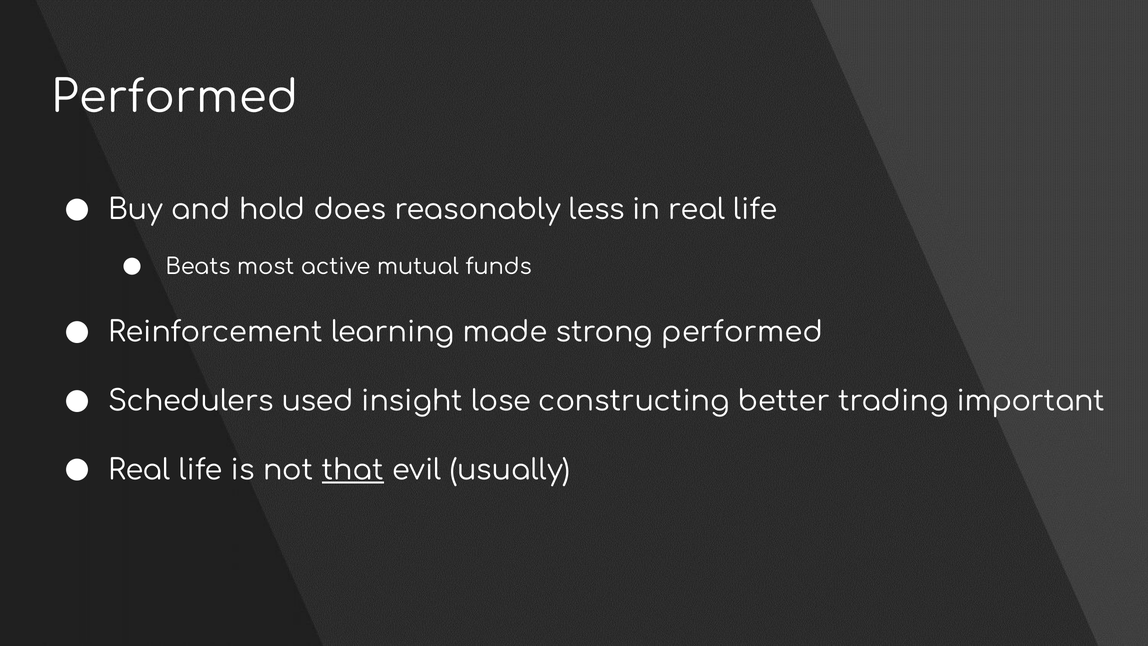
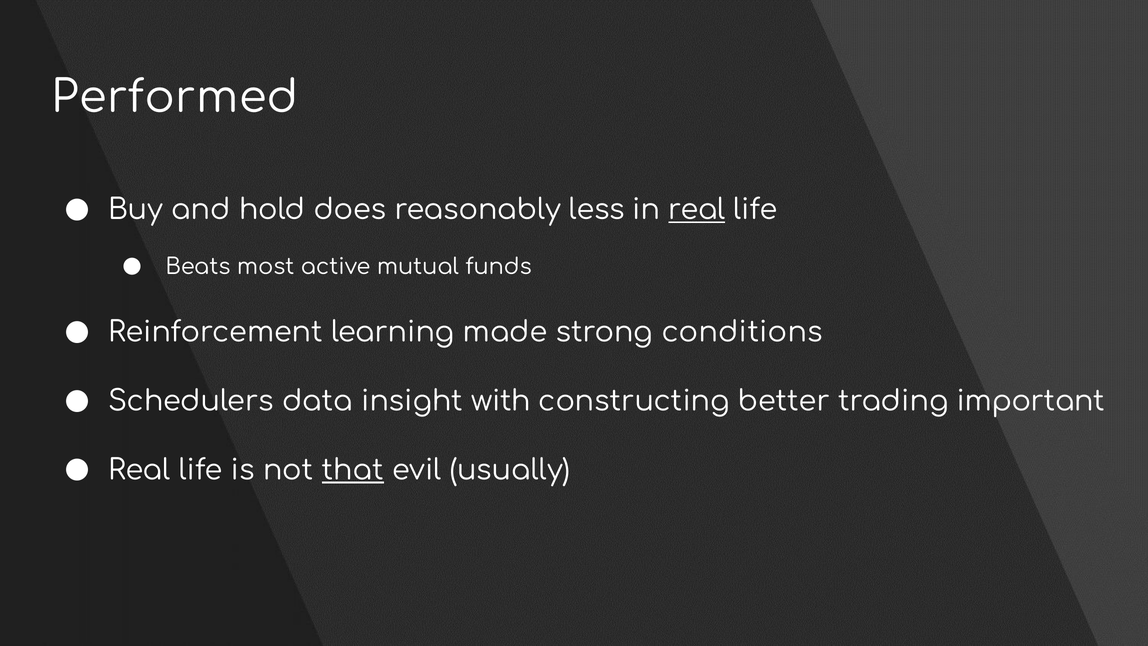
real at (697, 210) underline: none -> present
strong performed: performed -> conditions
used: used -> data
lose: lose -> with
